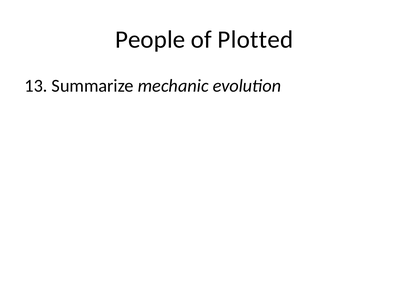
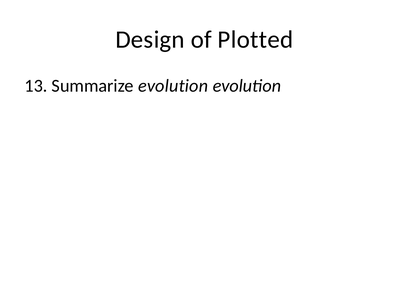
People: People -> Design
Summarize mechanic: mechanic -> evolution
